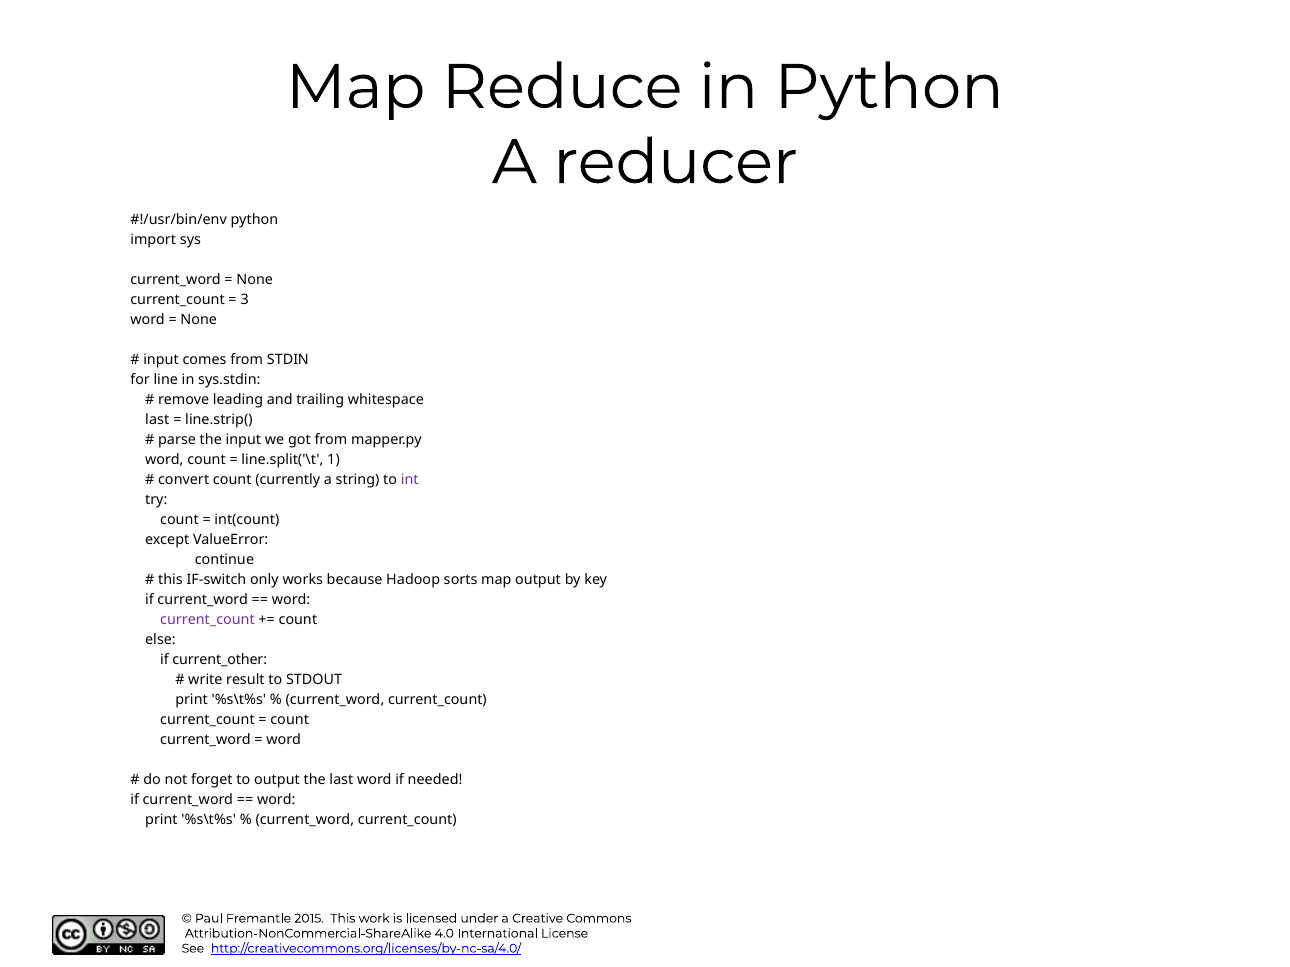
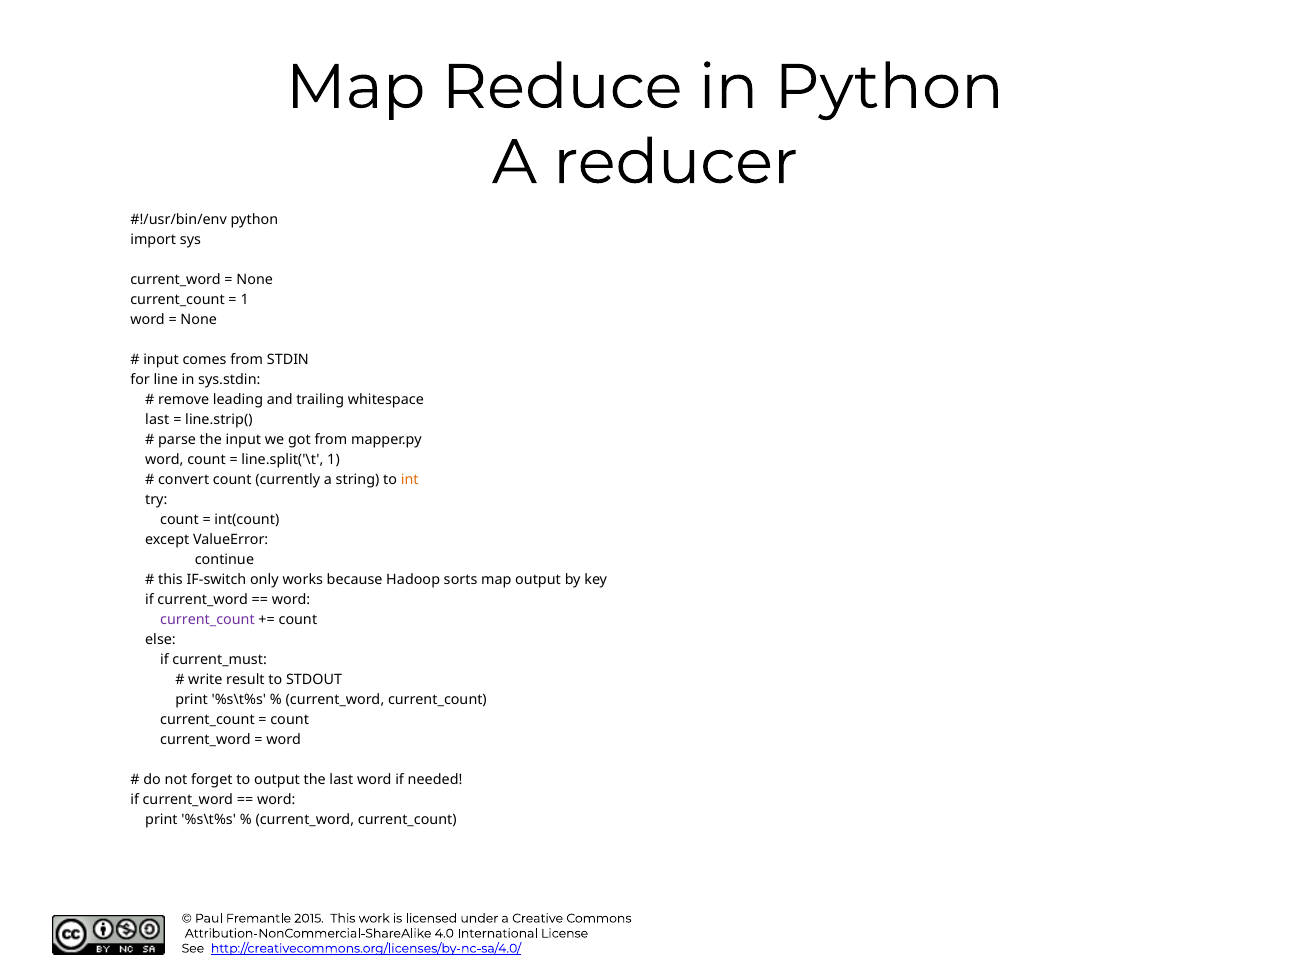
3 at (245, 300): 3 -> 1
int colour: purple -> orange
current_other: current_other -> current_must
